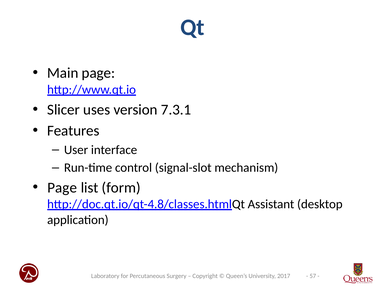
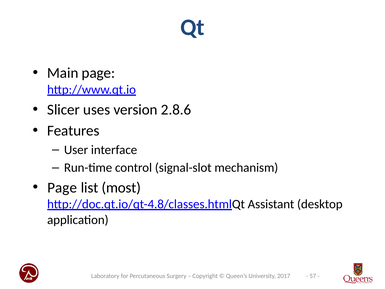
7.3.1: 7.3.1 -> 2.8.6
form: form -> most
